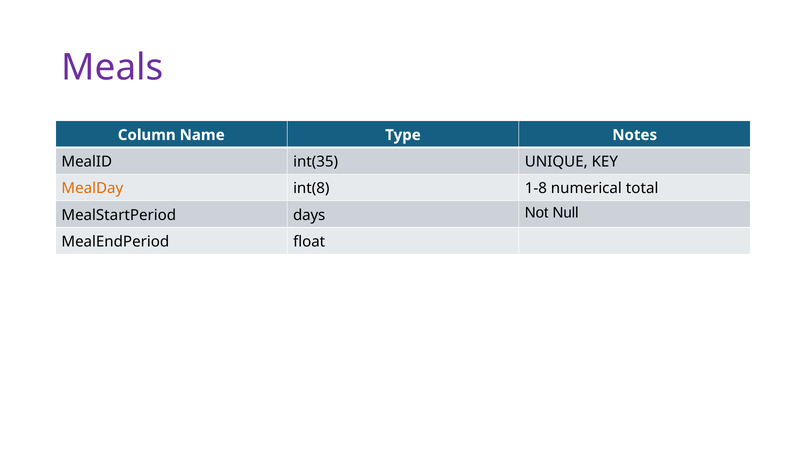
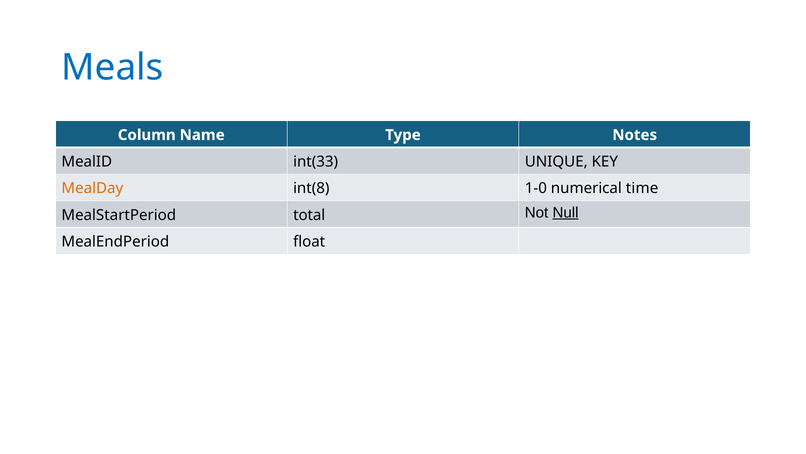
Meals colour: purple -> blue
int(35: int(35 -> int(33
1-8: 1-8 -> 1-0
total: total -> time
days: days -> total
Null underline: none -> present
